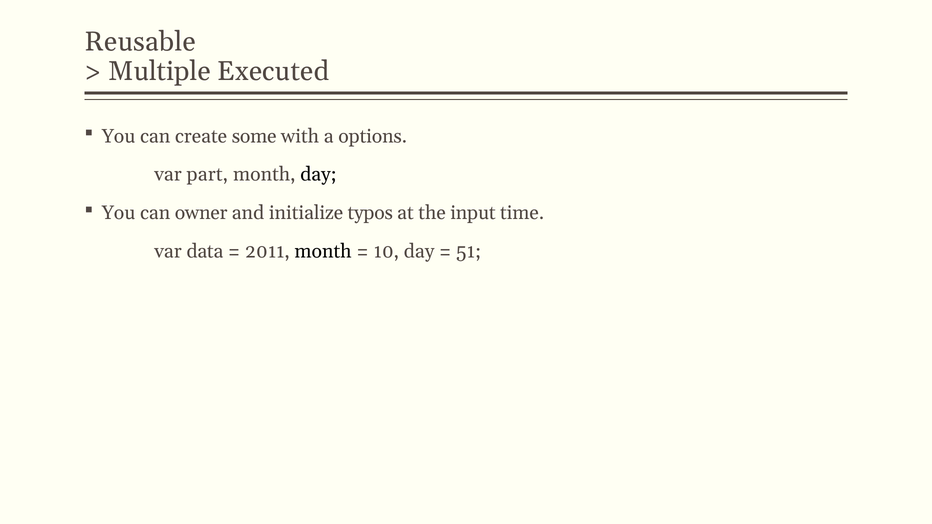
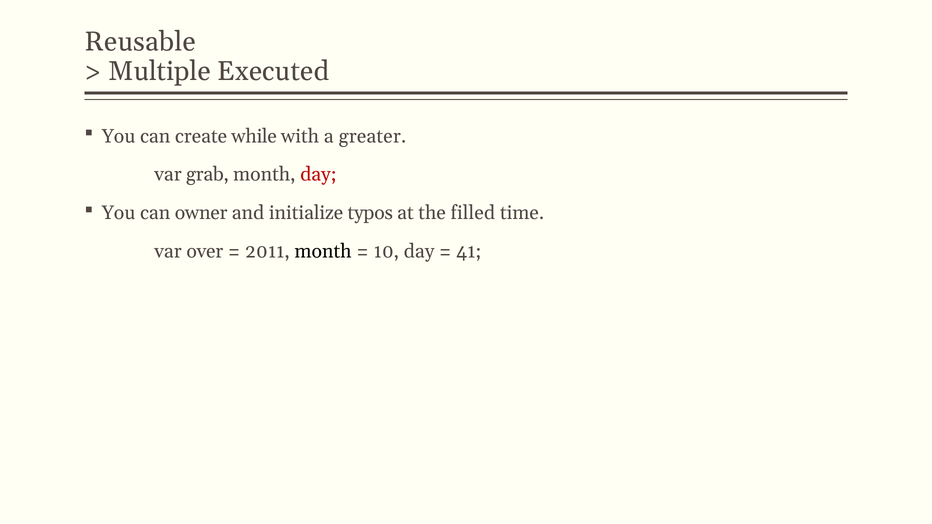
some: some -> while
options: options -> greater
part: part -> grab
day at (318, 175) colour: black -> red
input: input -> filled
data: data -> over
51: 51 -> 41
